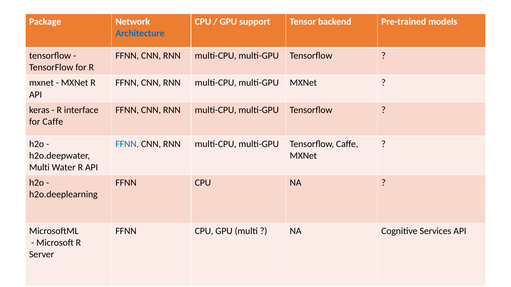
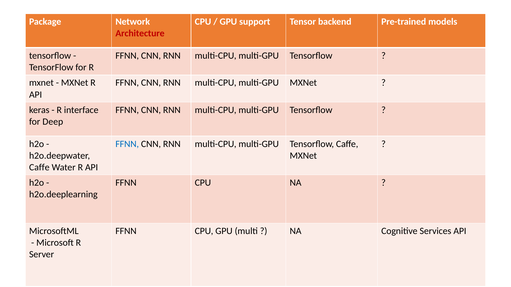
Architecture colour: blue -> red
for Caffe: Caffe -> Deep
Multi at (39, 167): Multi -> Caffe
